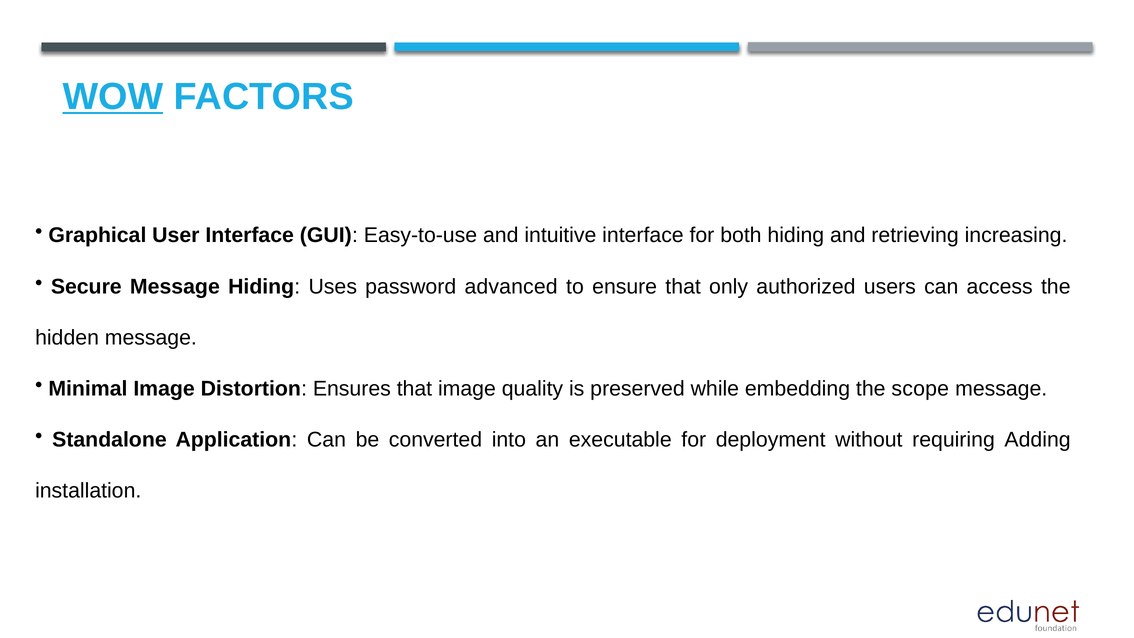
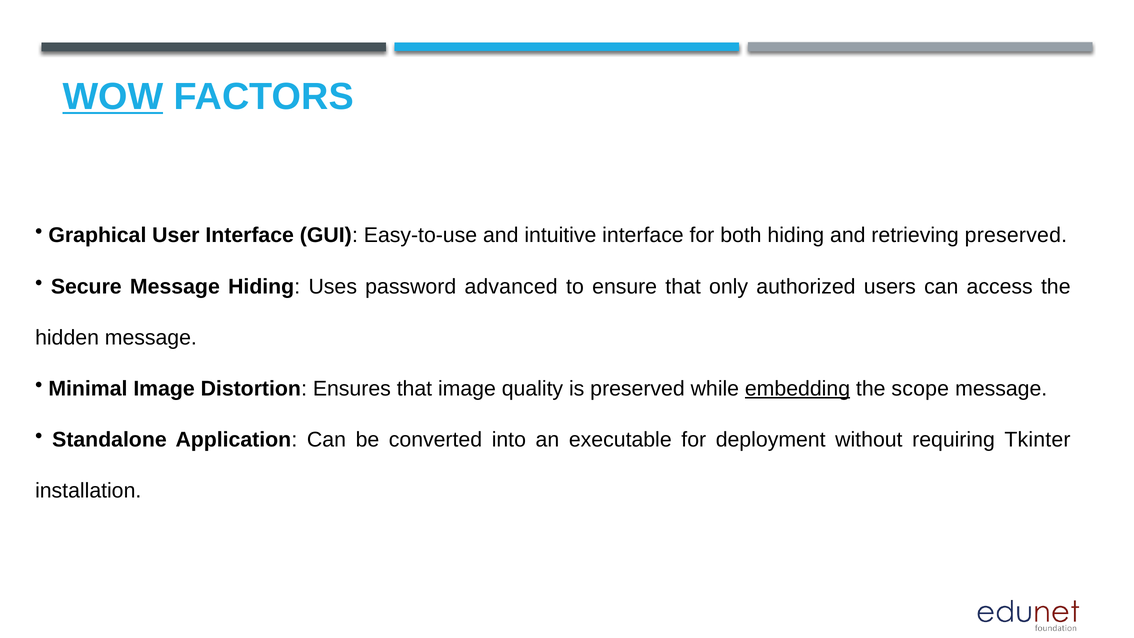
retrieving increasing: increasing -> preserved
embedding underline: none -> present
Adding: Adding -> Tkinter
